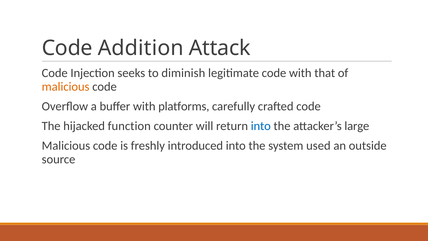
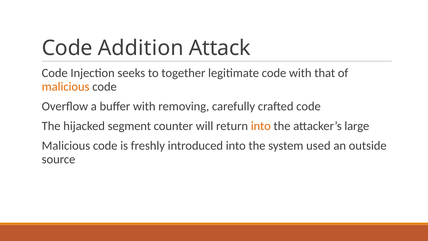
diminish: diminish -> together
platforms: platforms -> removing
function: function -> segment
into at (261, 126) colour: blue -> orange
